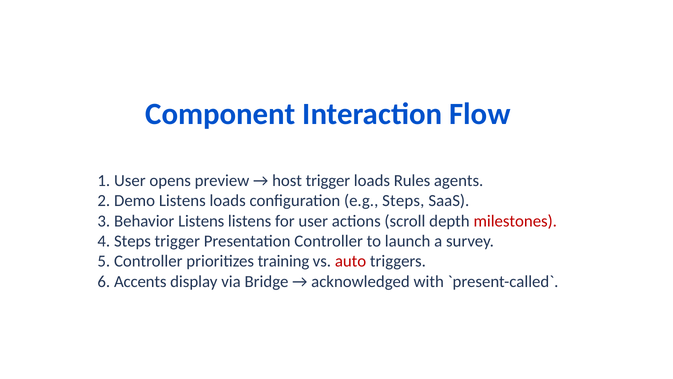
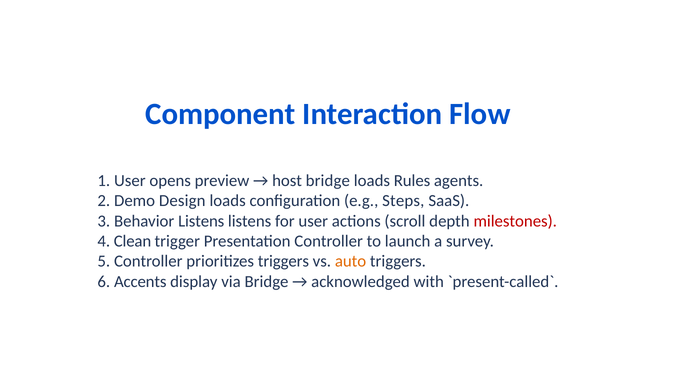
host trigger: trigger -> bridge
Demo Listens: Listens -> Design
4 Steps: Steps -> Clean
prioritizes training: training -> triggers
auto colour: red -> orange
